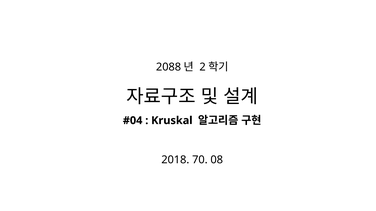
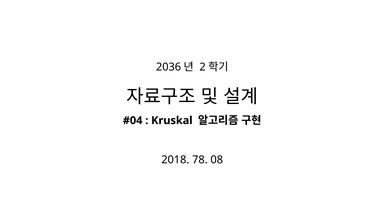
2088: 2088 -> 2036
70: 70 -> 78
